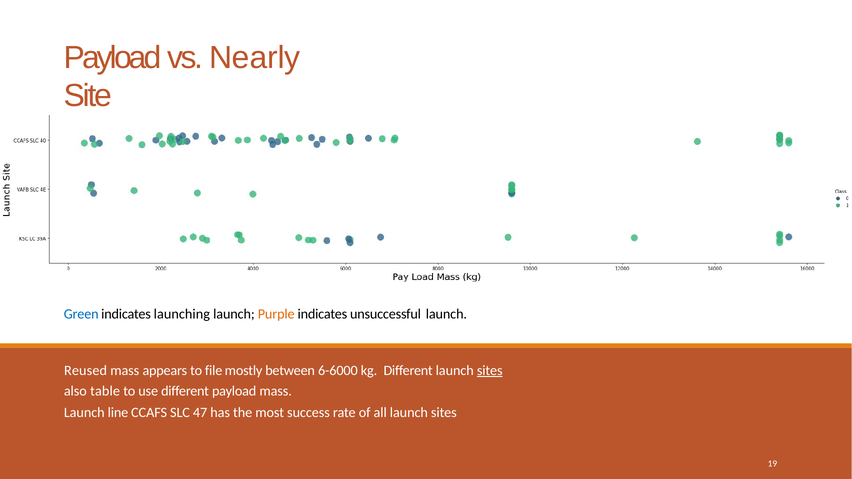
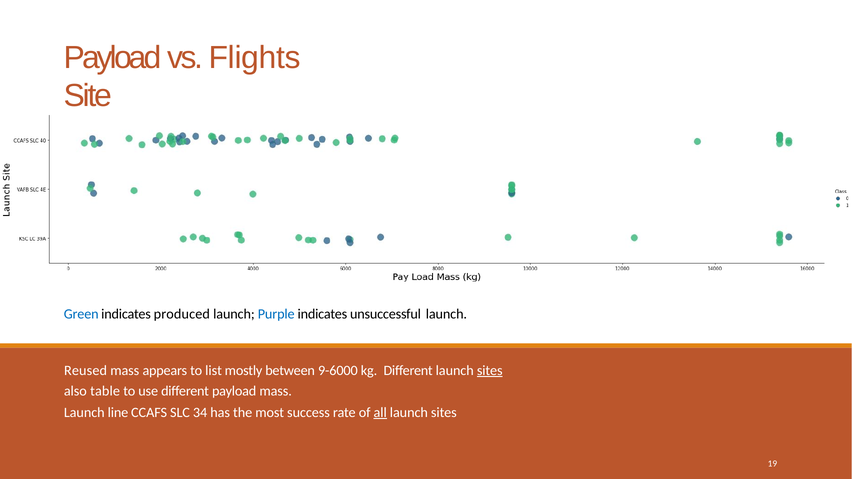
Nearly: Nearly -> Flights
launching: launching -> produced
Purple colour: orange -> blue
file: file -> list
6-6000: 6-6000 -> 9-6000
47: 47 -> 34
all underline: none -> present
